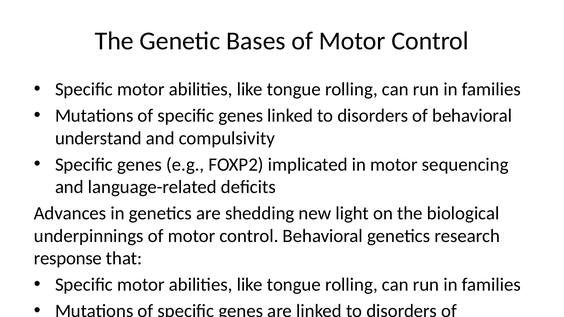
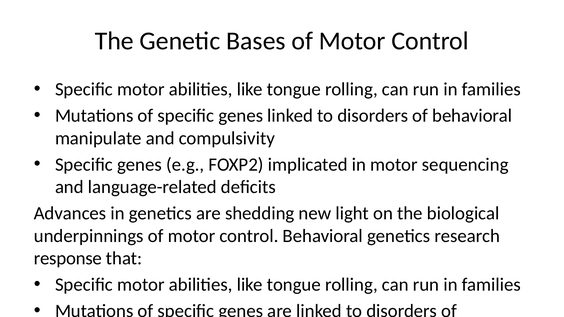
understand: understand -> manipulate
